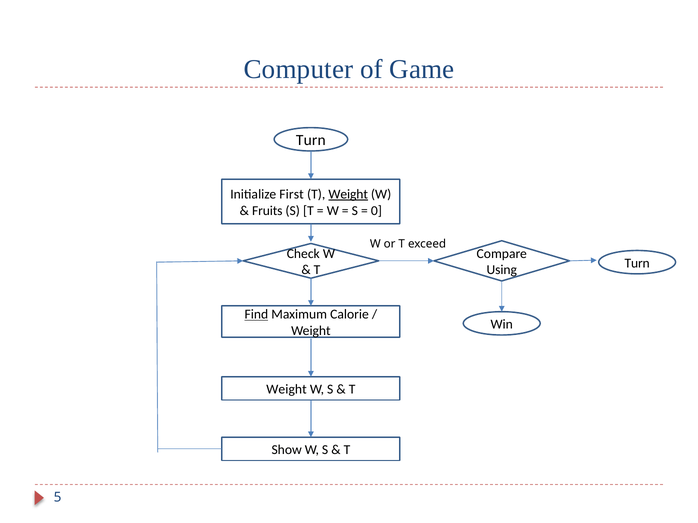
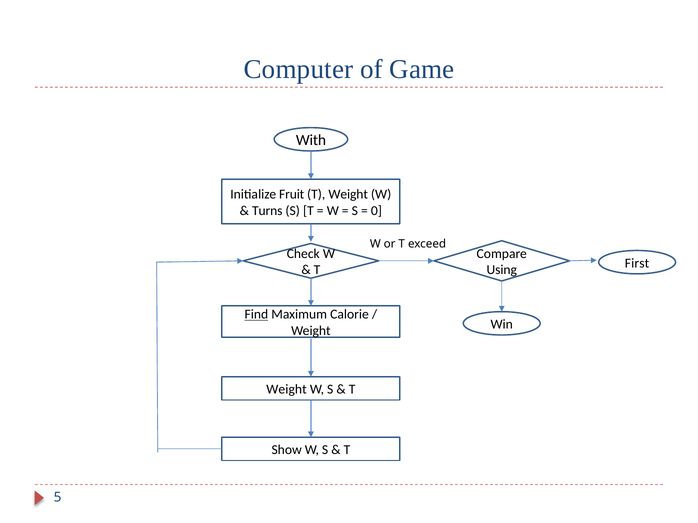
Turn at (311, 140): Turn -> With
First: First -> Fruit
Weight at (348, 194) underline: present -> none
Fruits: Fruits -> Turns
Turn at (637, 263): Turn -> First
